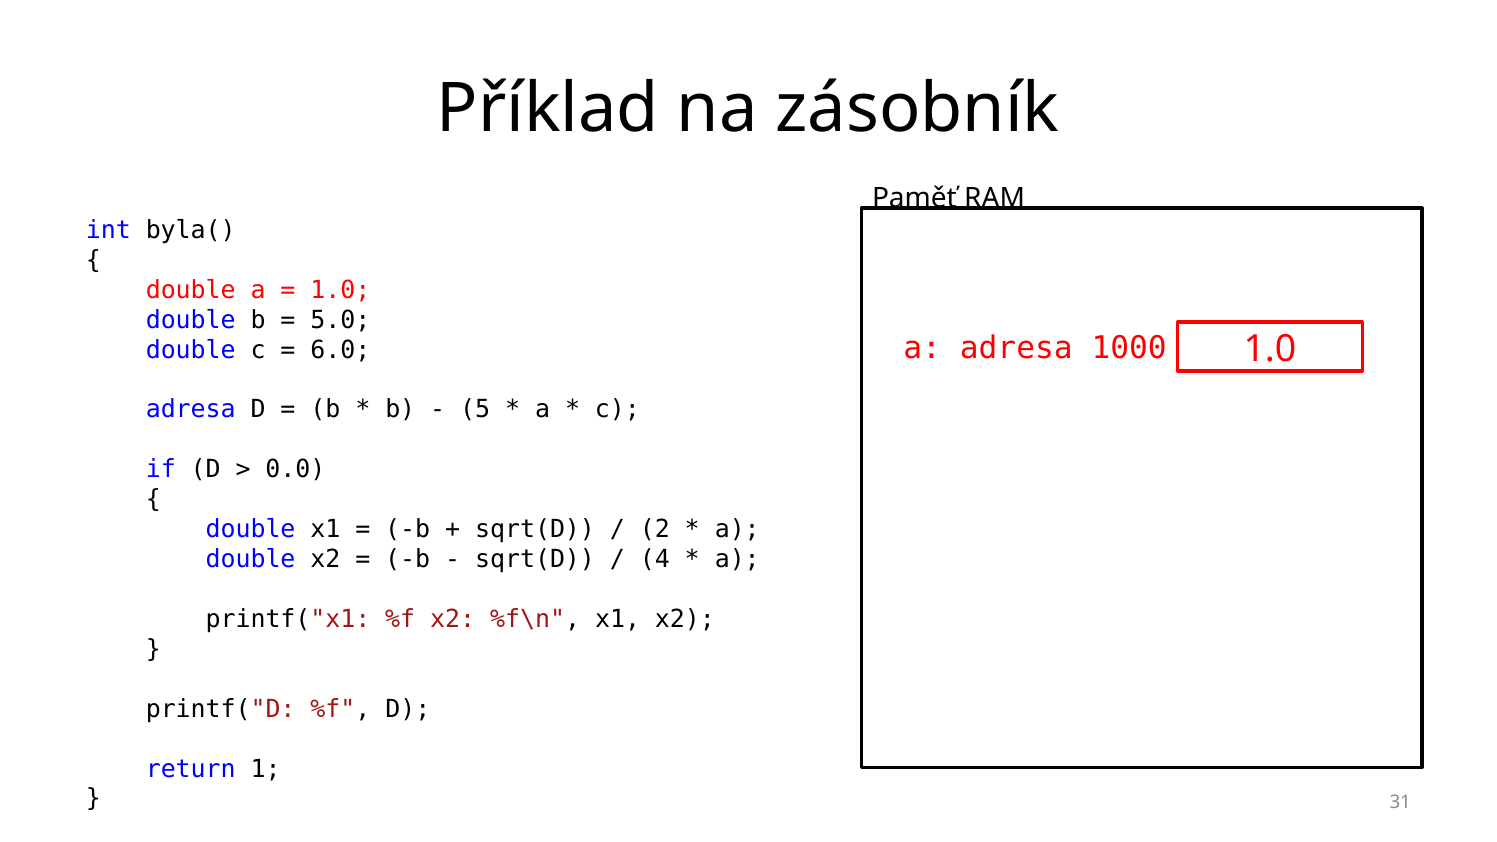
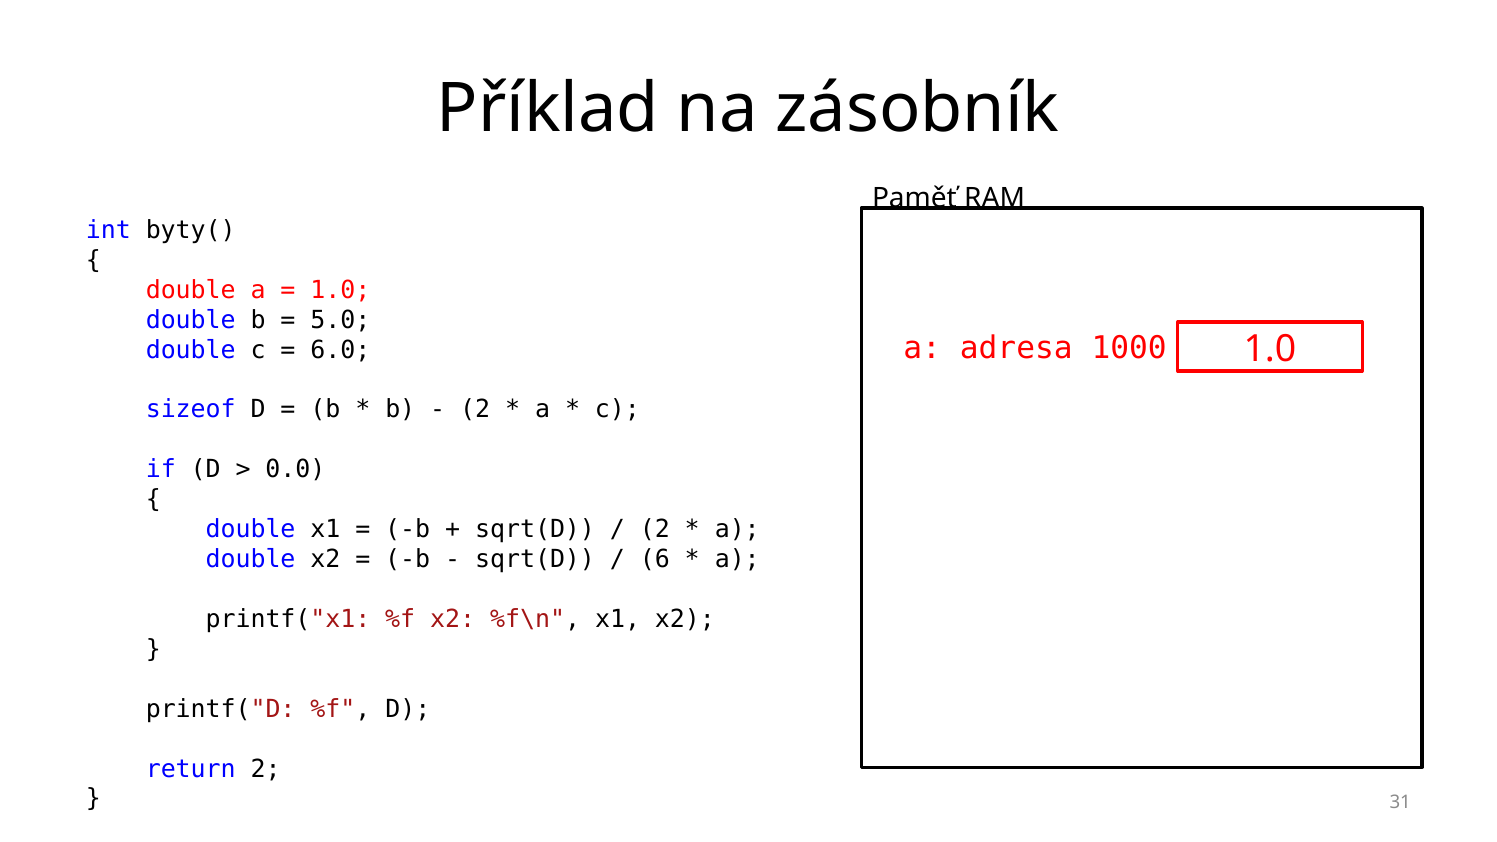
byla(: byla( -> byty(
adresa at (191, 410): adresa -> sizeof
5 at (475, 410): 5 -> 2
4: 4 -> 6
return 1: 1 -> 2
